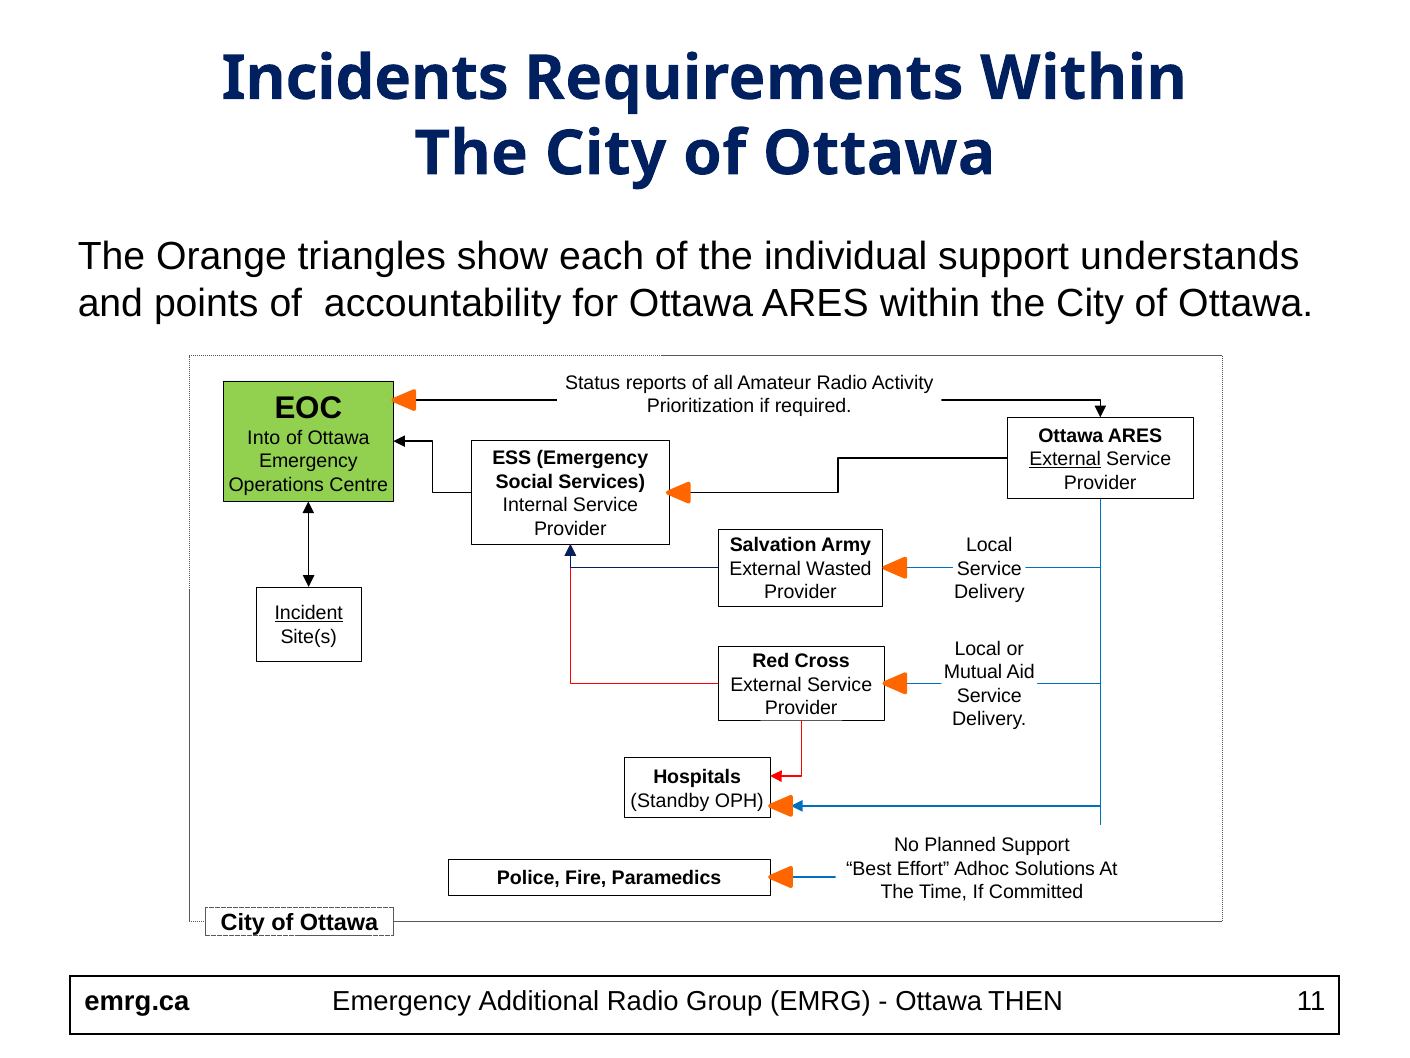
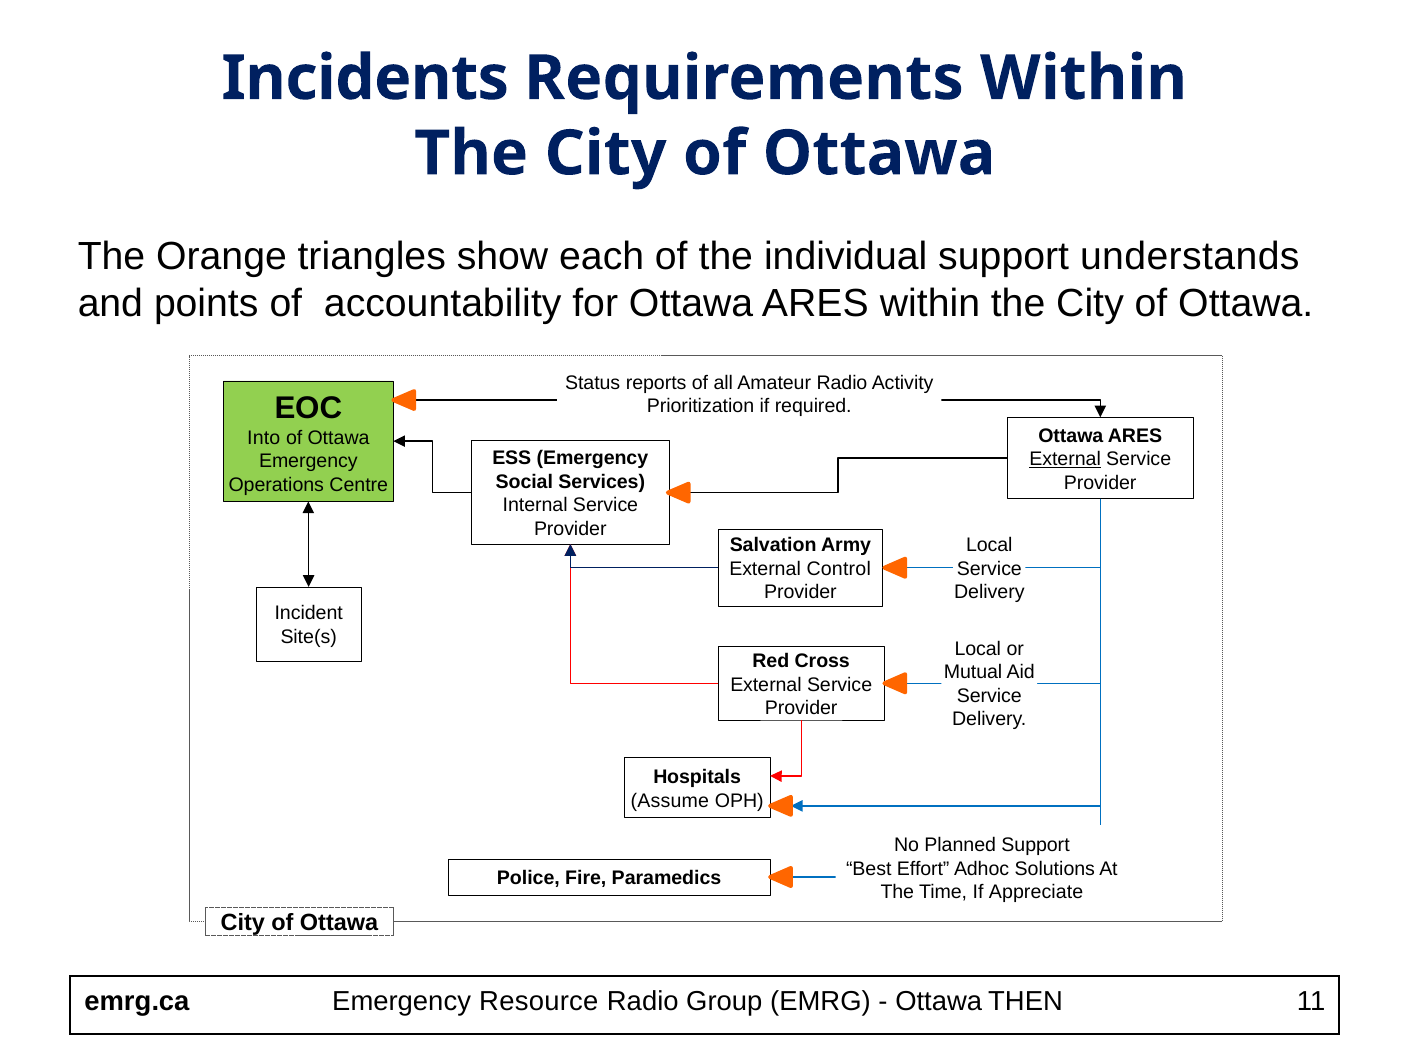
Wasted: Wasted -> Control
Incident underline: present -> none
Standby: Standby -> Assume
Committed: Committed -> Appreciate
Additional: Additional -> Resource
